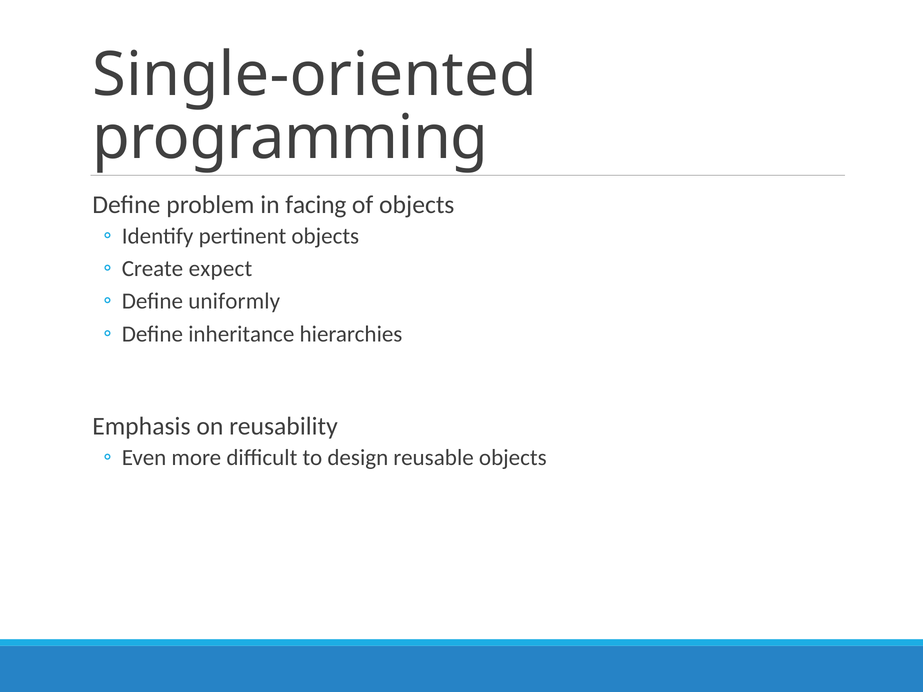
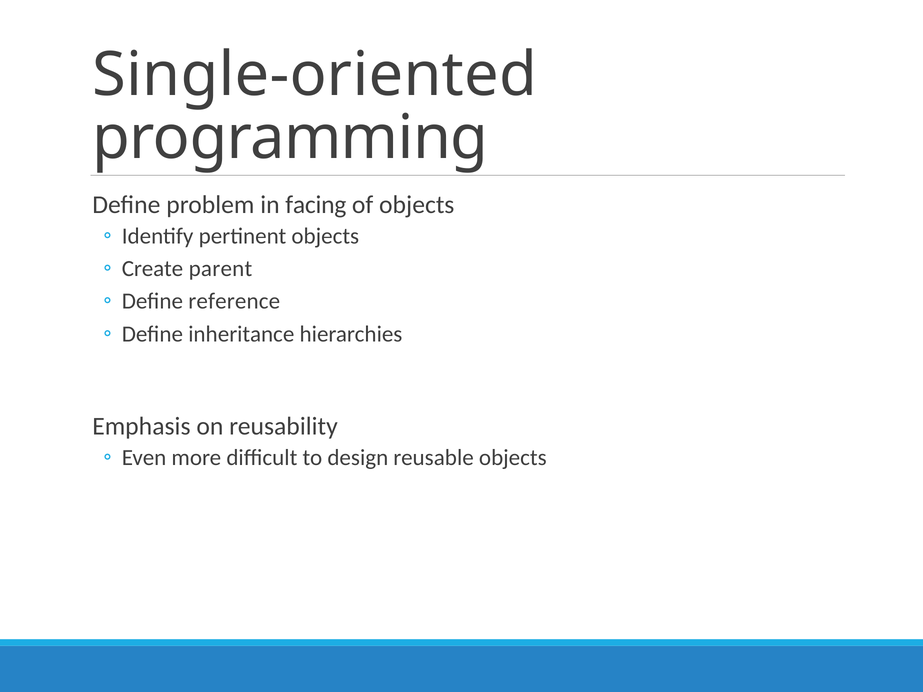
expect: expect -> parent
uniformly: uniformly -> reference
